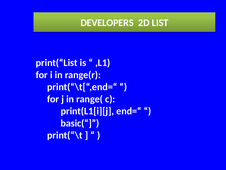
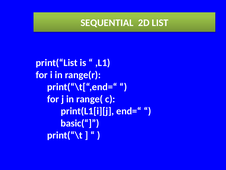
DEVELOPERS: DEVELOPERS -> SEQUENTIAL
